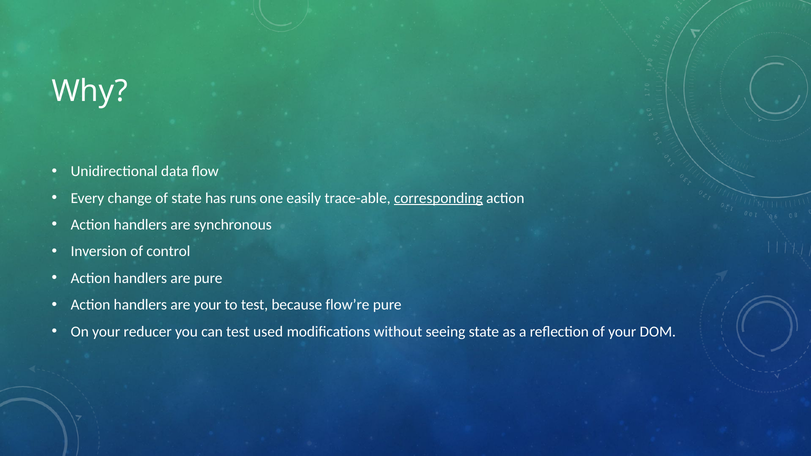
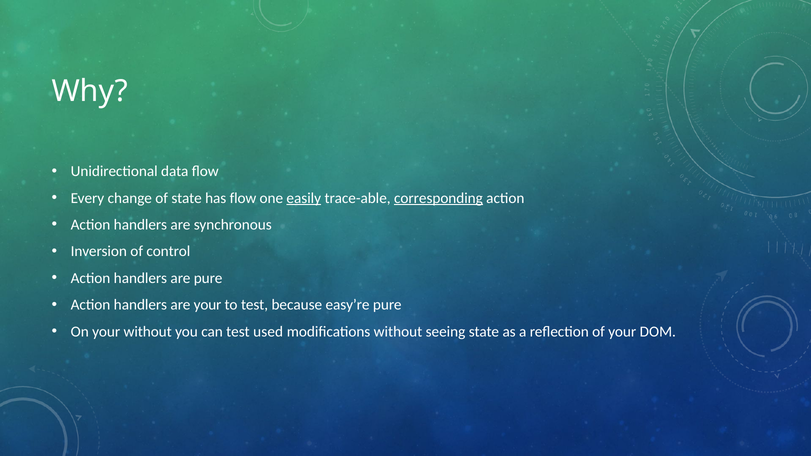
has runs: runs -> flow
easily underline: none -> present
flow’re: flow’re -> easy’re
your reducer: reducer -> without
